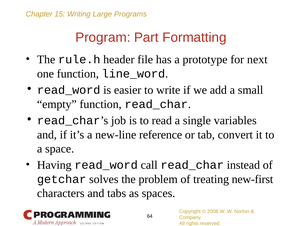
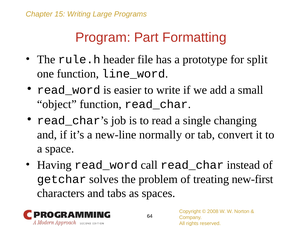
next: next -> split
empty: empty -> object
variables: variables -> changing
reference: reference -> normally
